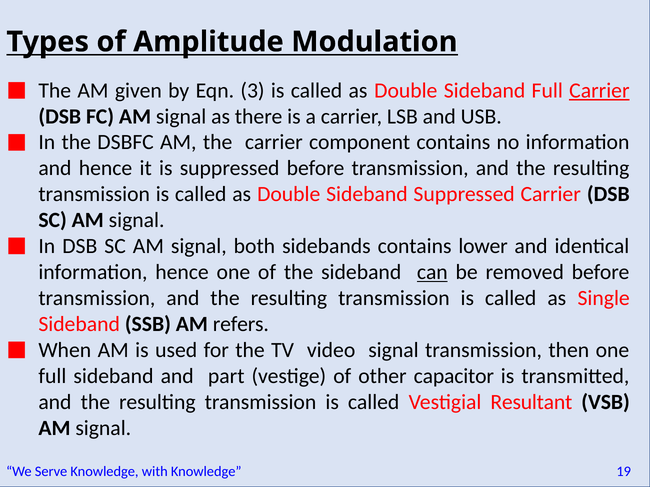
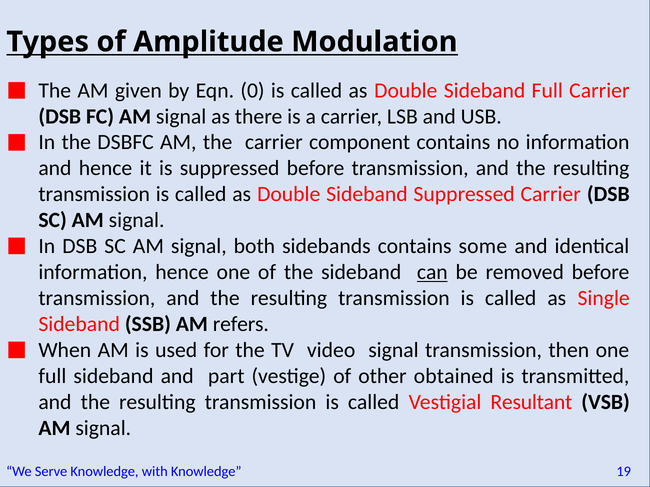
3: 3 -> 0
Carrier at (599, 91) underline: present -> none
lower: lower -> some
capacitor: capacitor -> obtained
